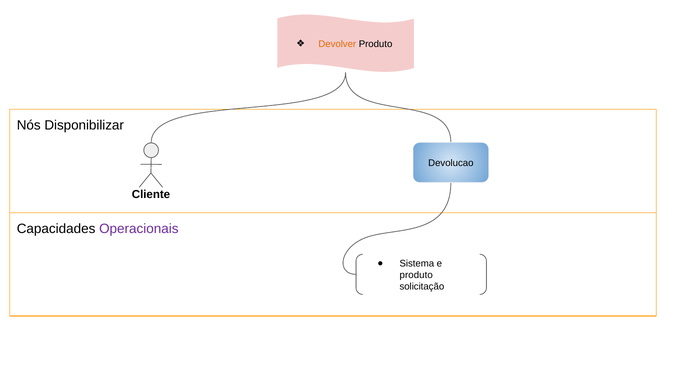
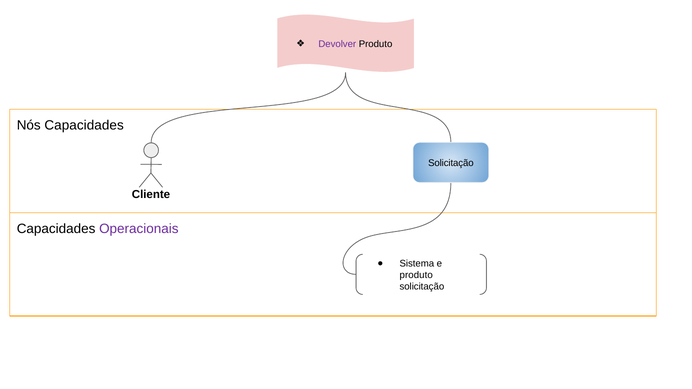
Devolver colour: orange -> purple
Nós Disponibilizar: Disponibilizar -> Capacidades
Devolucao at (451, 163): Devolucao -> Solicitação
